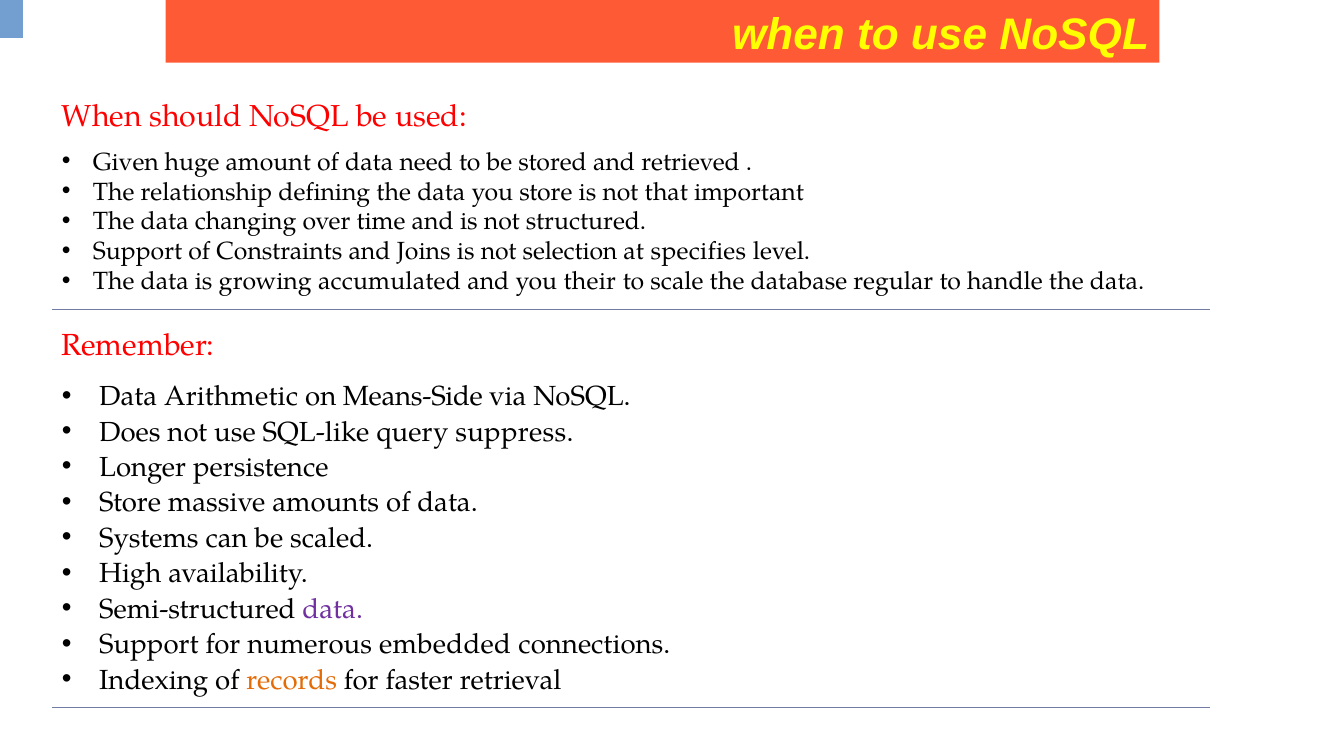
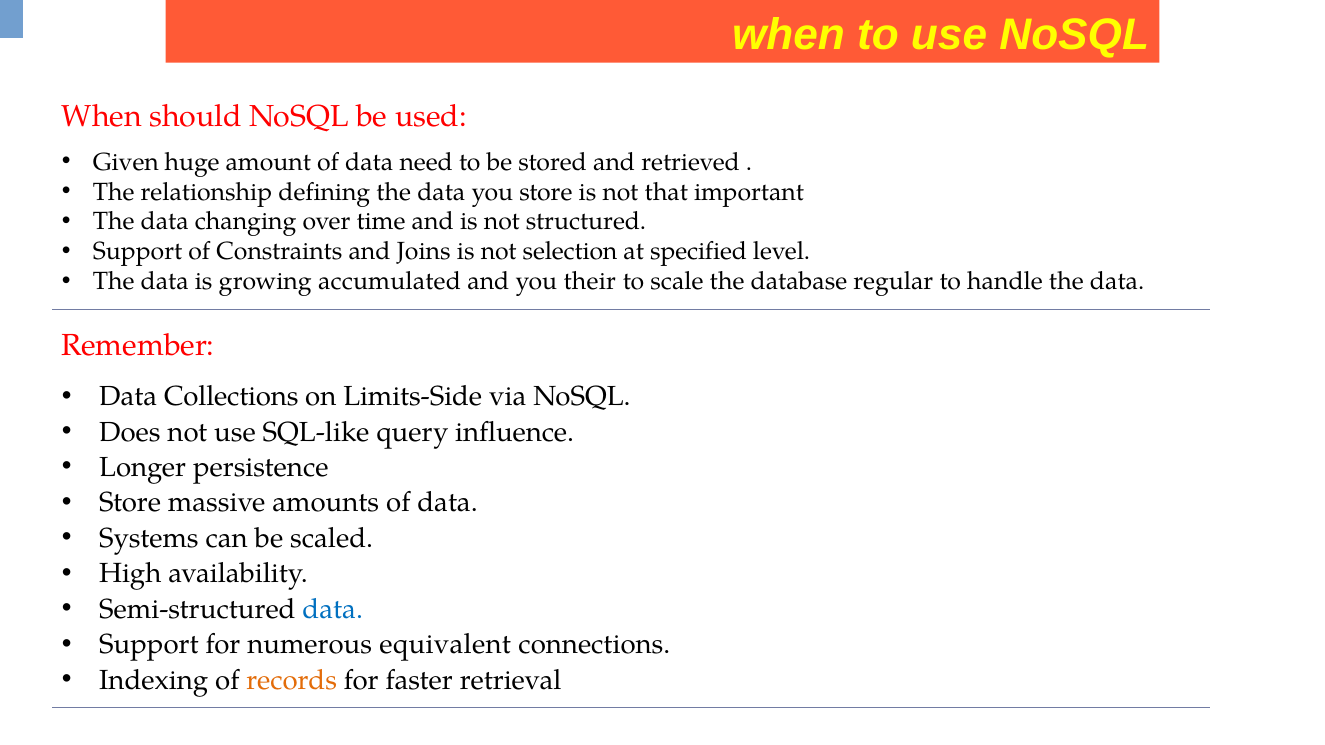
specifies: specifies -> specified
Arithmetic: Arithmetic -> Collections
Means-Side: Means-Side -> Limits-Side
suppress: suppress -> influence
data at (333, 609) colour: purple -> blue
embedded: embedded -> equivalent
